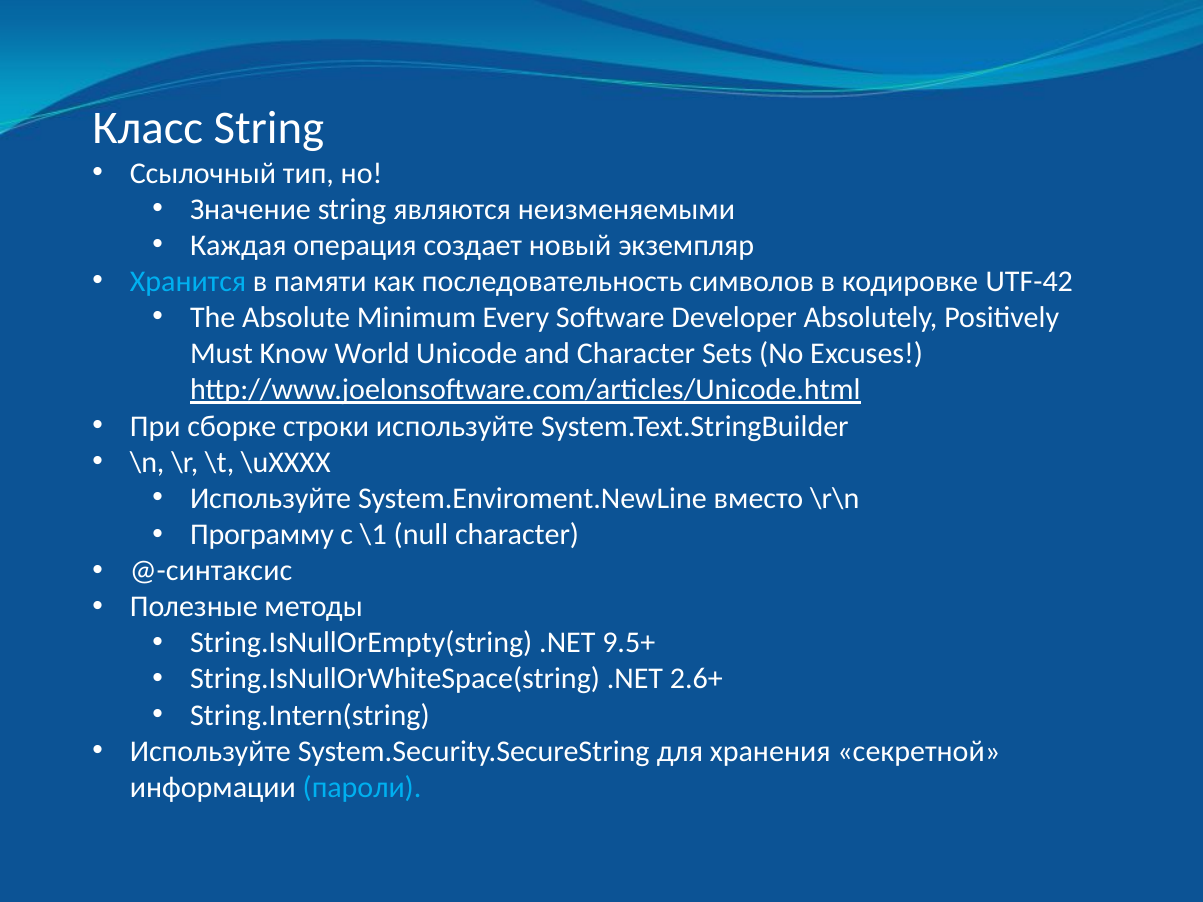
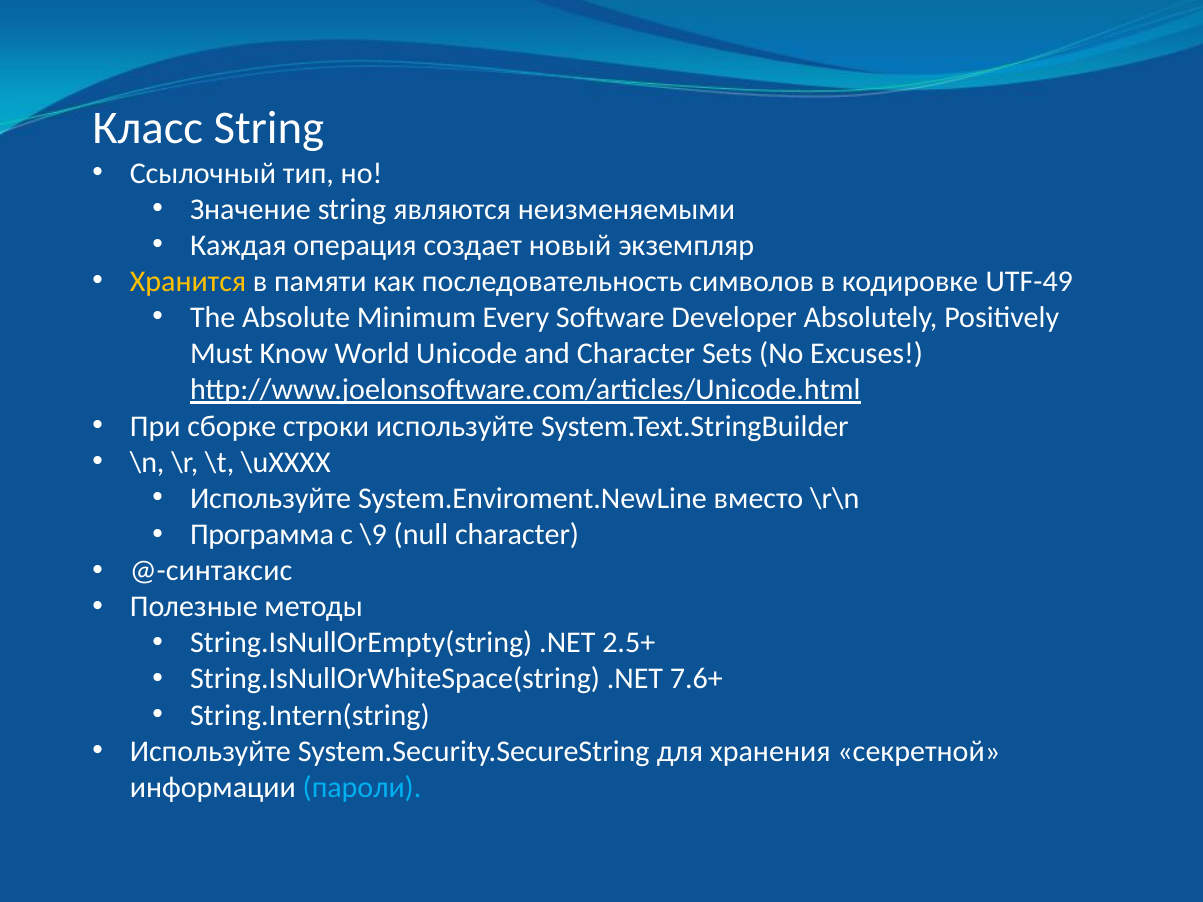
Хранится colour: light blue -> yellow
UTF-42: UTF-42 -> UTF-49
Программу: Программу -> Программа
\1: \1 -> \9
9.5+: 9.5+ -> 2.5+
2.6+: 2.6+ -> 7.6+
